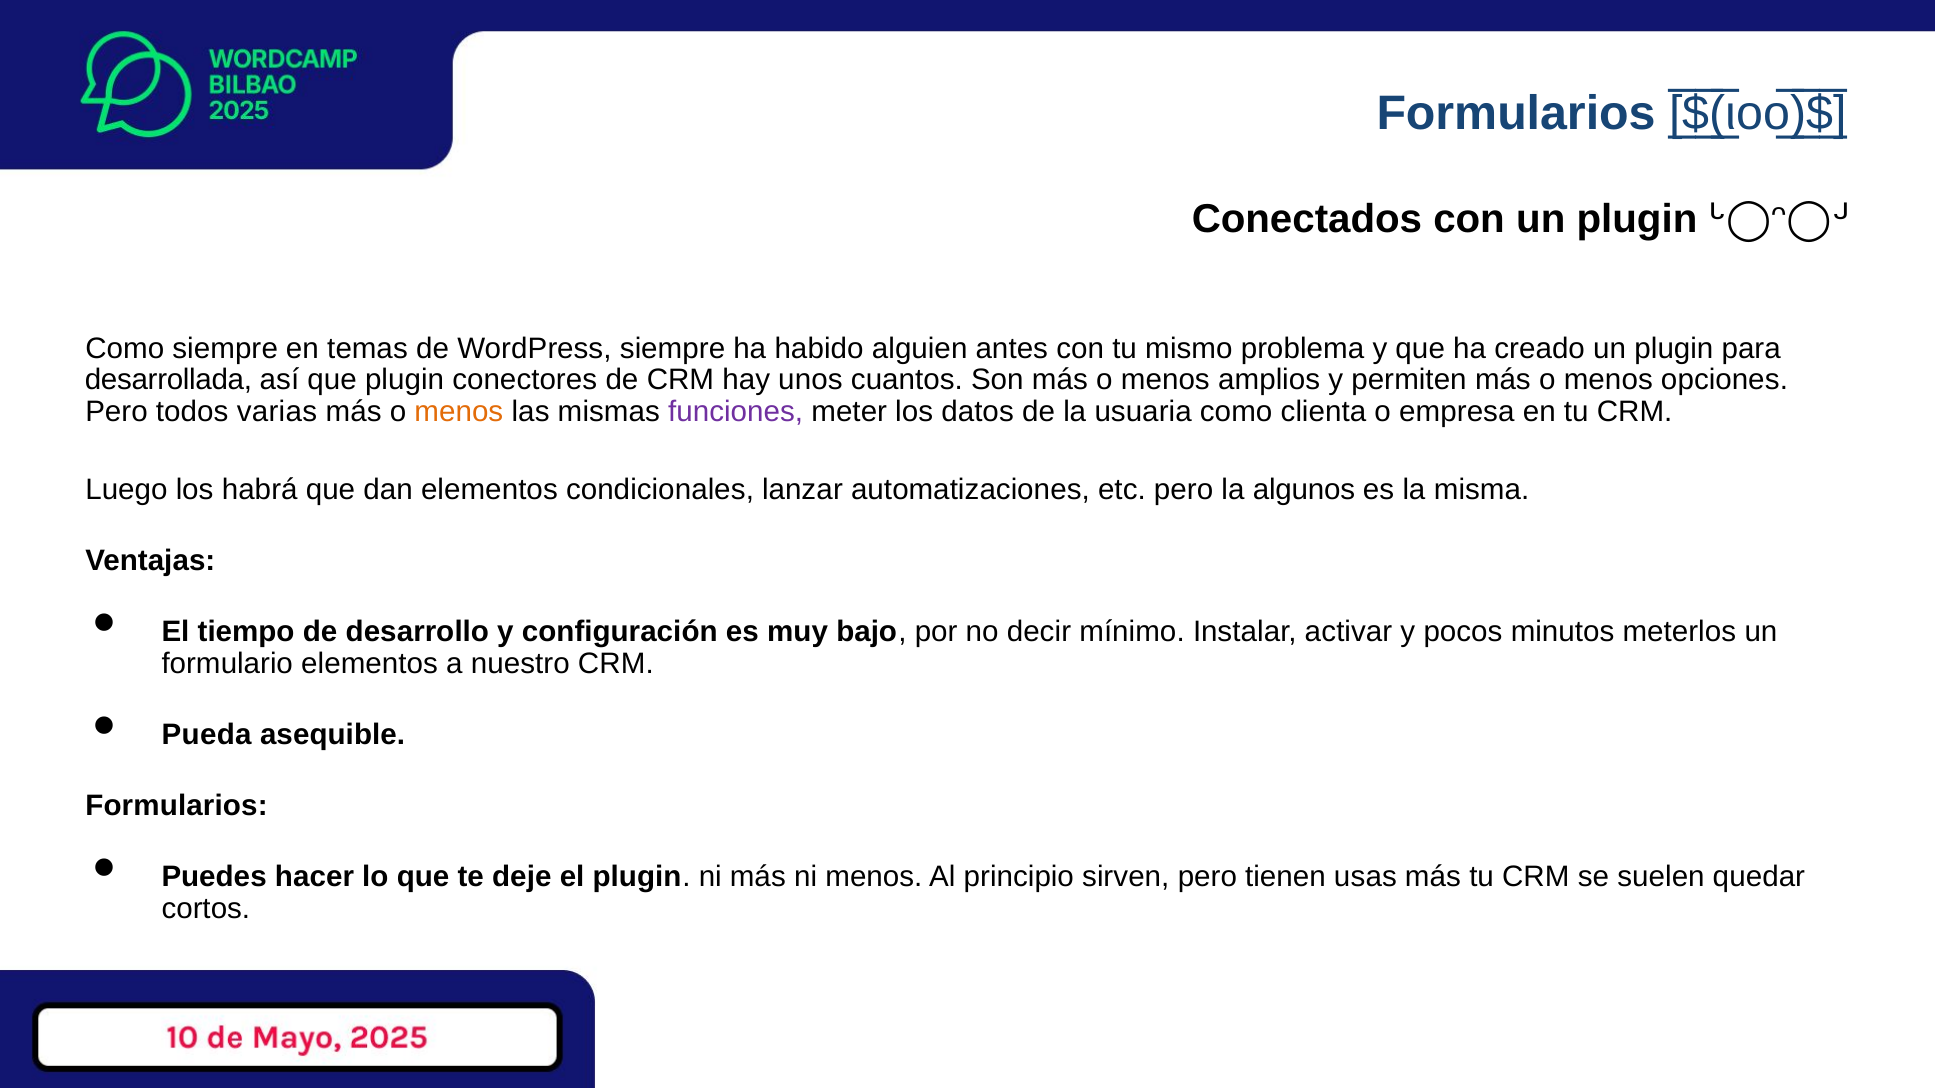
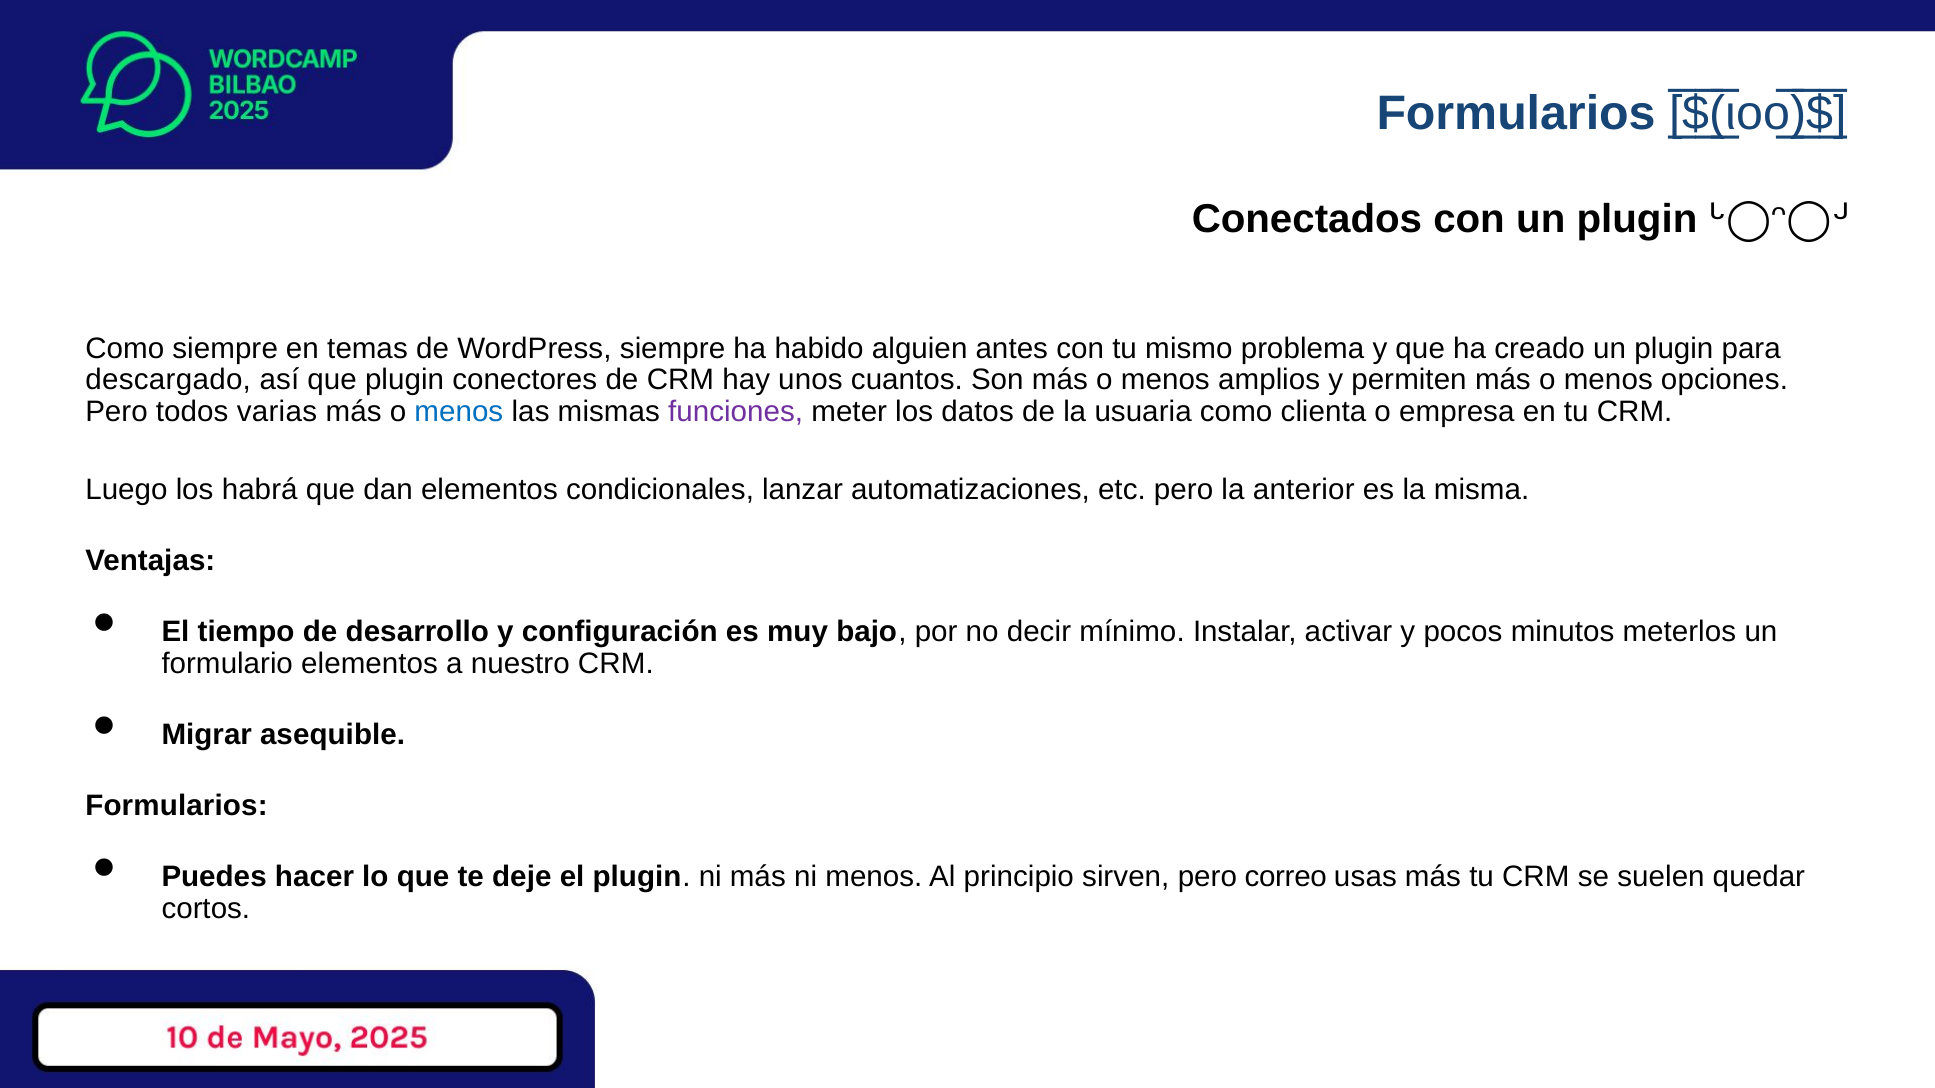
desarrollada: desarrollada -> descargado
menos at (459, 412) colour: orange -> blue
algunos: algunos -> anterior
Pueda: Pueda -> Migrar
tienen: tienen -> correo
